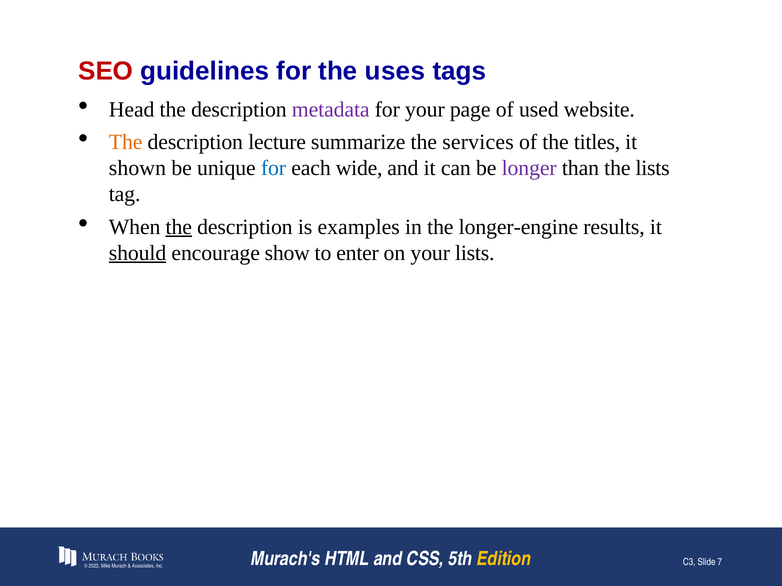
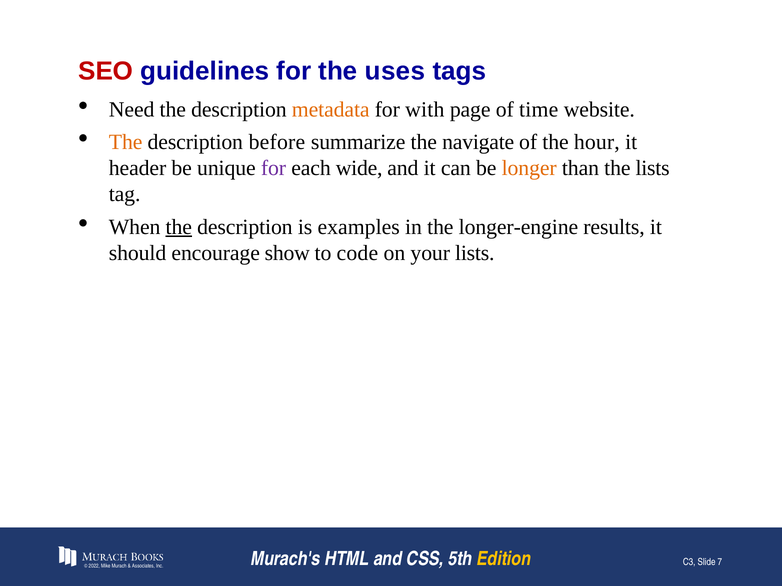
Head: Head -> Need
metadata colour: purple -> orange
for your: your -> with
used: used -> time
lecture: lecture -> before
services: services -> navigate
titles: titles -> hour
shown: shown -> header
for at (273, 168) colour: blue -> purple
longer colour: purple -> orange
should underline: present -> none
enter: enter -> code
